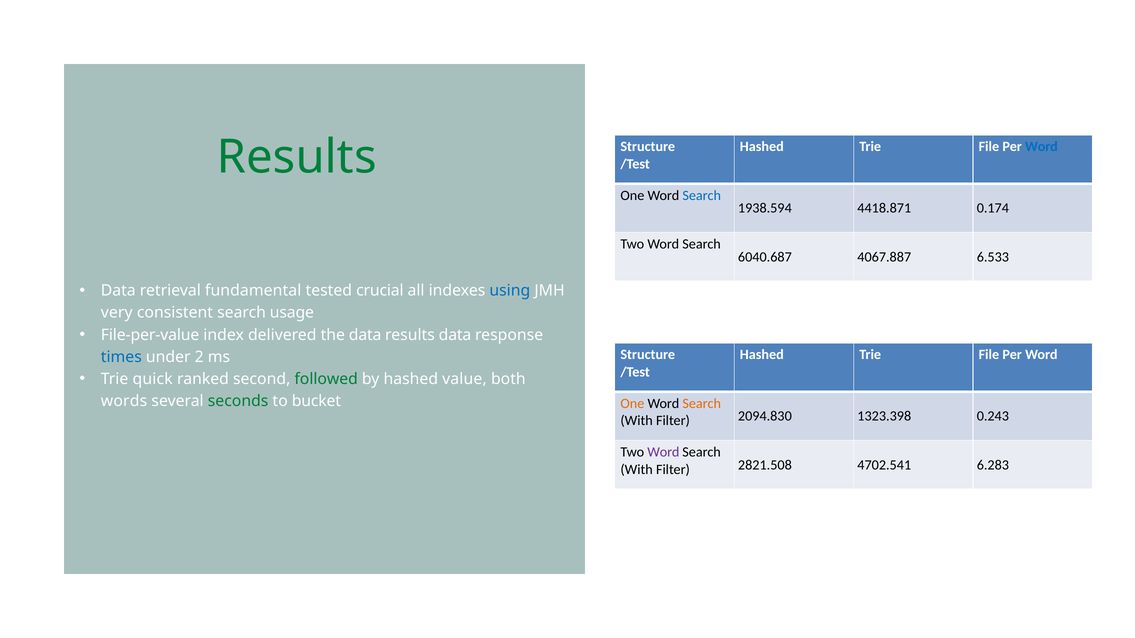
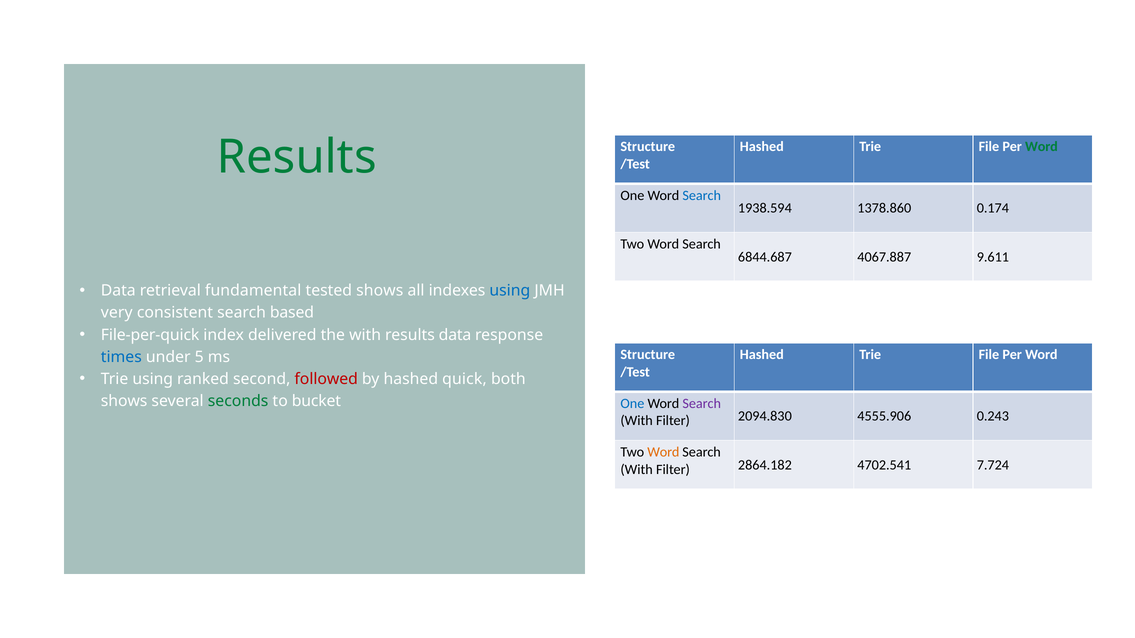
Word at (1041, 147) colour: blue -> green
4418.871: 4418.871 -> 1378.860
6040.687: 6040.687 -> 6844.687
6.533: 6.533 -> 9.611
tested crucial: crucial -> shows
usage: usage -> based
File-per-value: File-per-value -> File-per-quick
the data: data -> with
2: 2 -> 5
Trie quick: quick -> using
followed colour: green -> red
value: value -> quick
words at (124, 401): words -> shows
One at (632, 404) colour: orange -> blue
Search at (702, 404) colour: orange -> purple
1323.398: 1323.398 -> 4555.906
Word at (663, 452) colour: purple -> orange
2821.508: 2821.508 -> 2864.182
6.283: 6.283 -> 7.724
